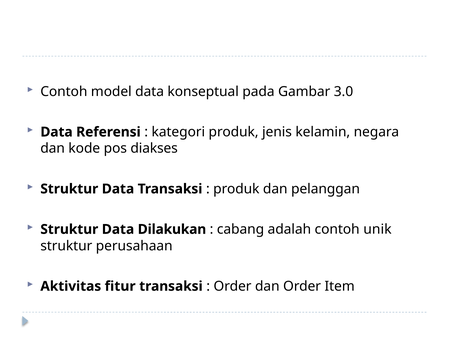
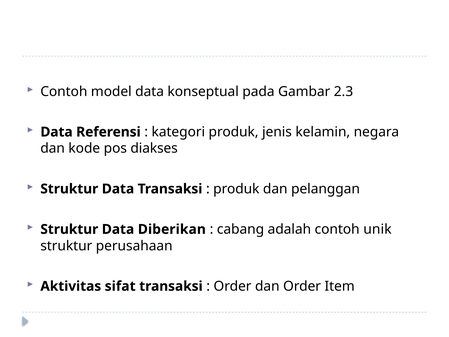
3.0: 3.0 -> 2.3
Dilakukan: Dilakukan -> Diberikan
fitur: fitur -> sifat
